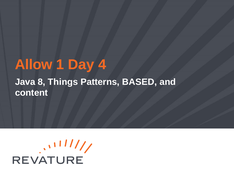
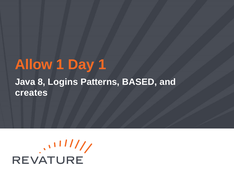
Day 4: 4 -> 1
Things: Things -> Logins
content: content -> creates
